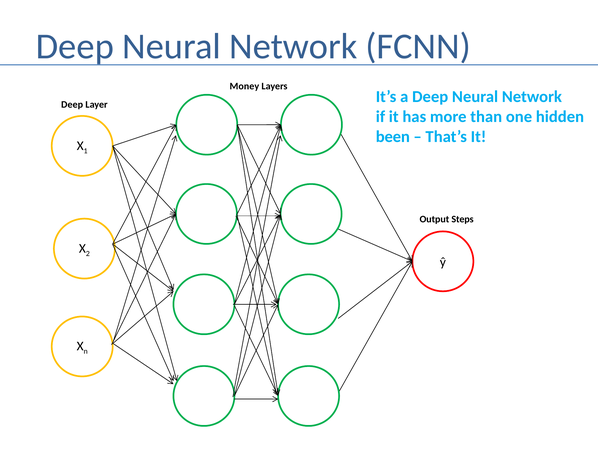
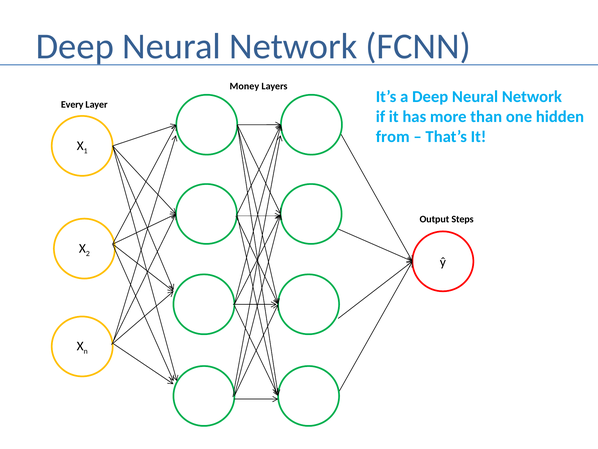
Deep at (72, 104): Deep -> Every
been: been -> from
